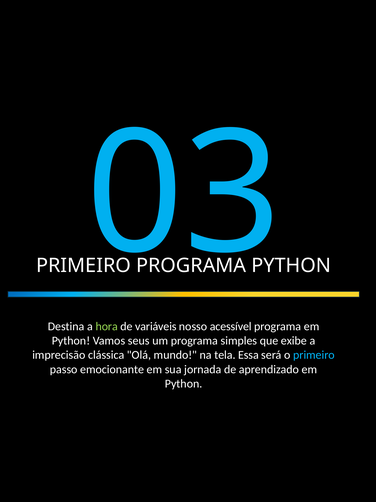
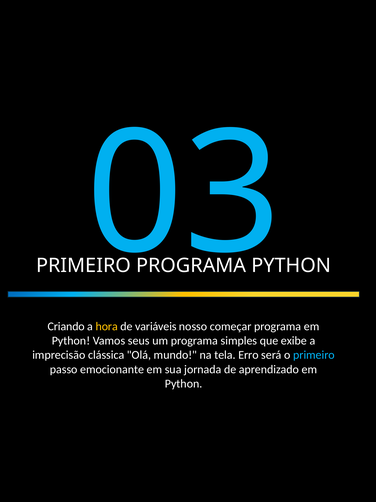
Destina: Destina -> Criando
hora colour: light green -> yellow
acessível: acessível -> começar
Essa: Essa -> Erro
